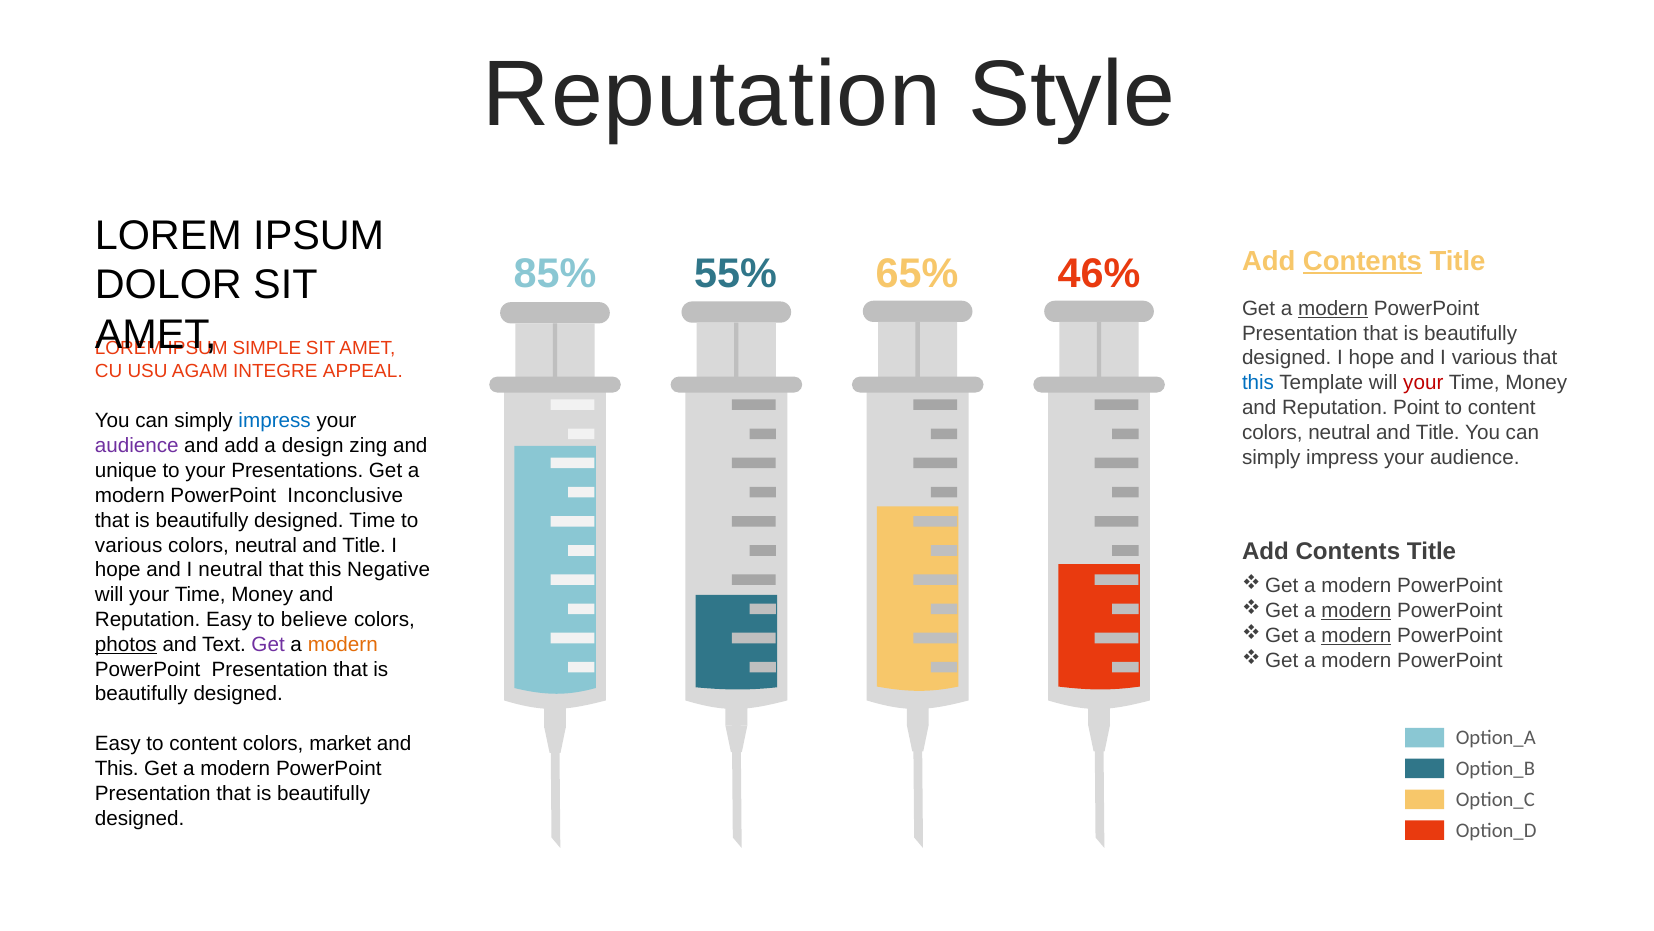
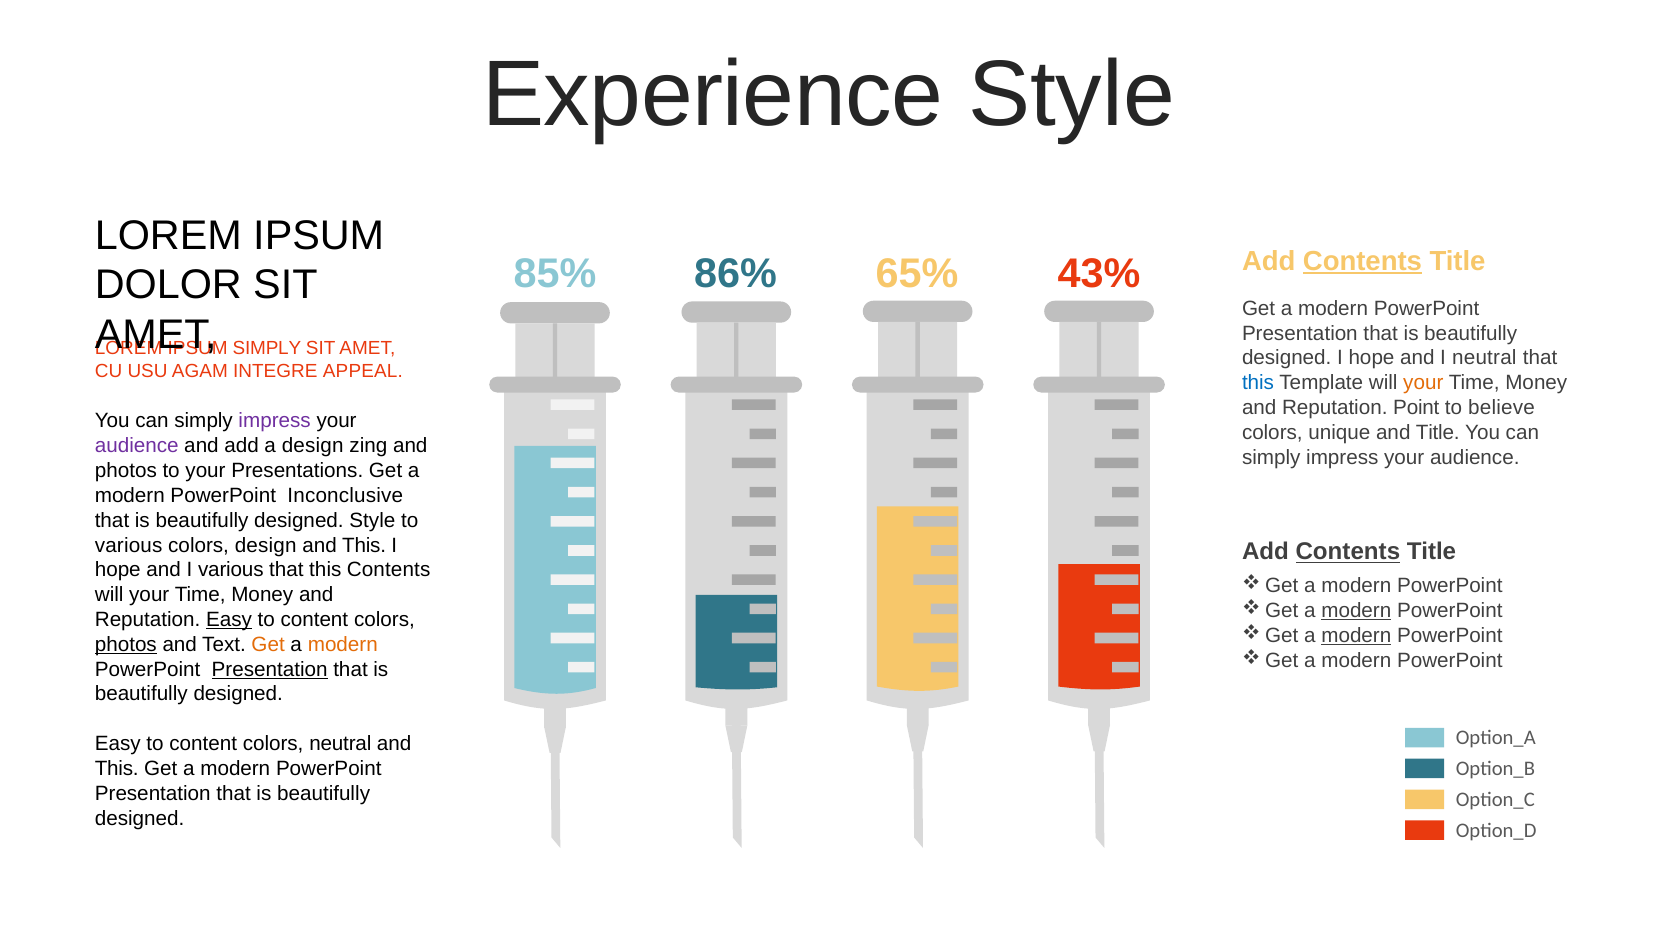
Reputation at (712, 95): Reputation -> Experience
55%: 55% -> 86%
46%: 46% -> 43%
modern at (1333, 308) underline: present -> none
SIMPLE at (267, 348): SIMPLE -> SIMPLY
I various: various -> neutral
your at (1423, 383) colour: red -> orange
content at (1502, 408): content -> believe
impress at (275, 421) colour: blue -> purple
neutral at (1339, 432): neutral -> unique
unique at (126, 470): unique -> photos
designed Time: Time -> Style
neutral at (266, 545): neutral -> design
Title at (364, 545): Title -> This
Contents at (1348, 552) underline: none -> present
I neutral: neutral -> various
this Negative: Negative -> Contents
Easy at (229, 619) underline: none -> present
believe at (314, 619): believe -> content
Get at (268, 644) colour: purple -> orange
Presentation at (270, 669) underline: none -> present
colors market: market -> neutral
